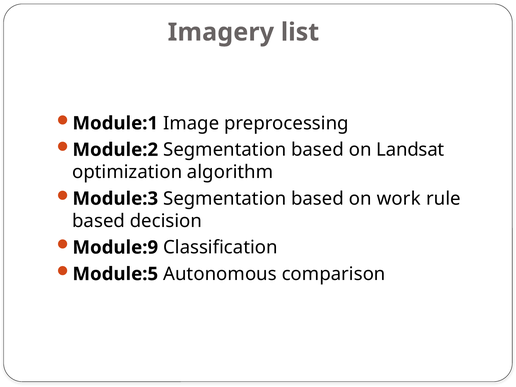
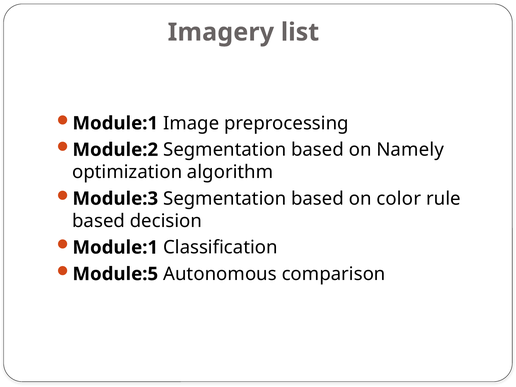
Landsat: Landsat -> Namely
work: work -> color
Module:9 at (115, 247): Module:9 -> Module:1
